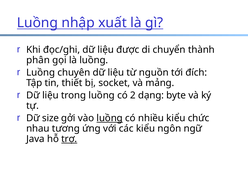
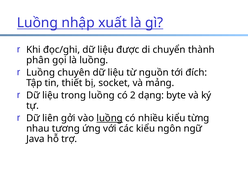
size: size -> liên
chức: chức -> từng
trợ underline: present -> none
